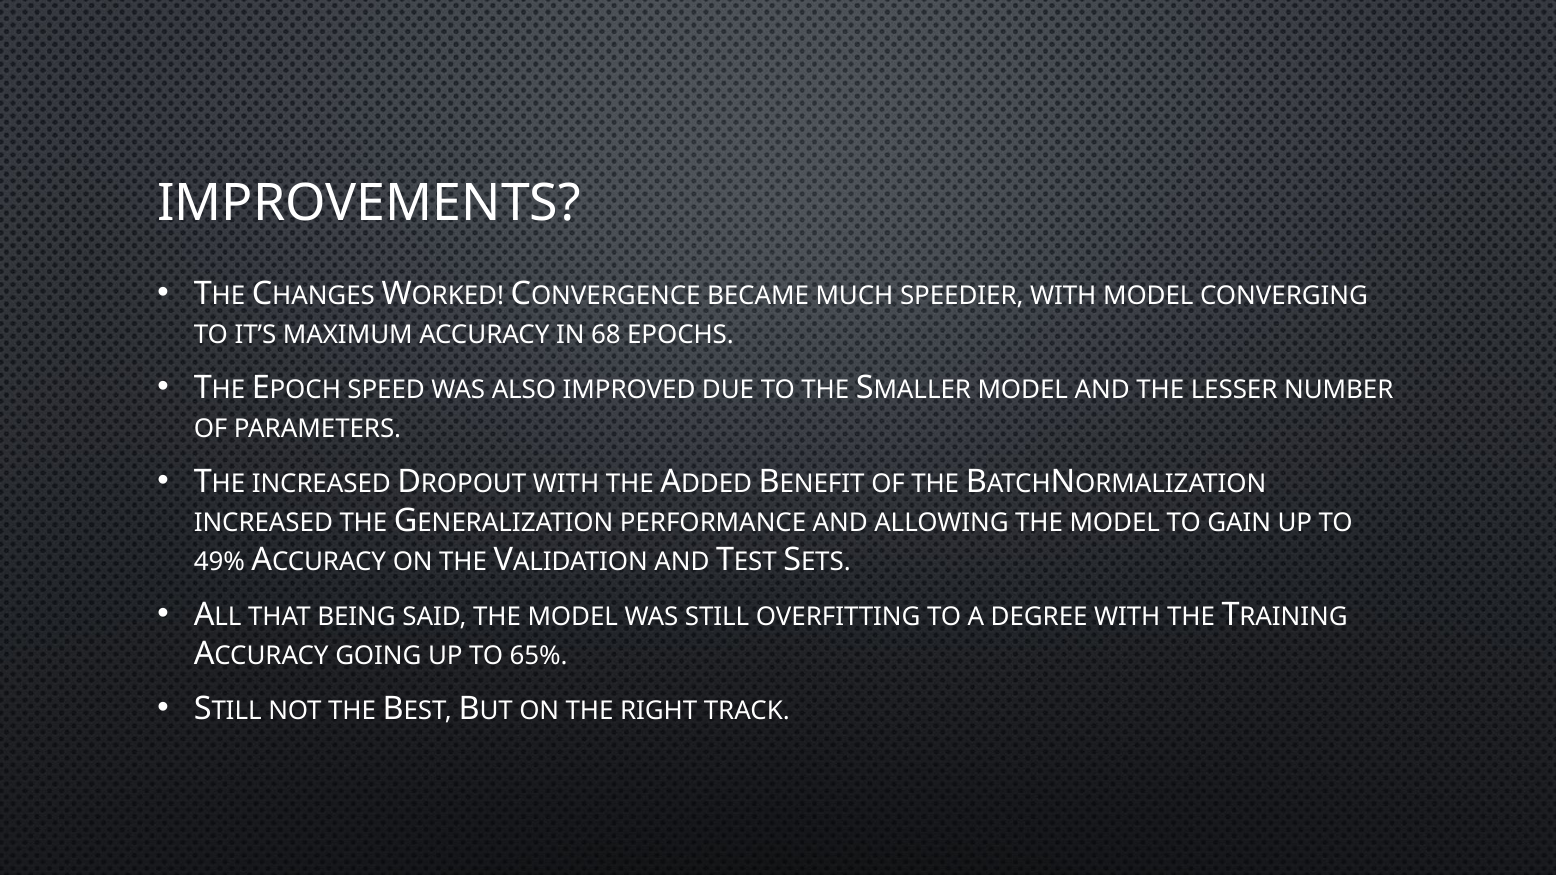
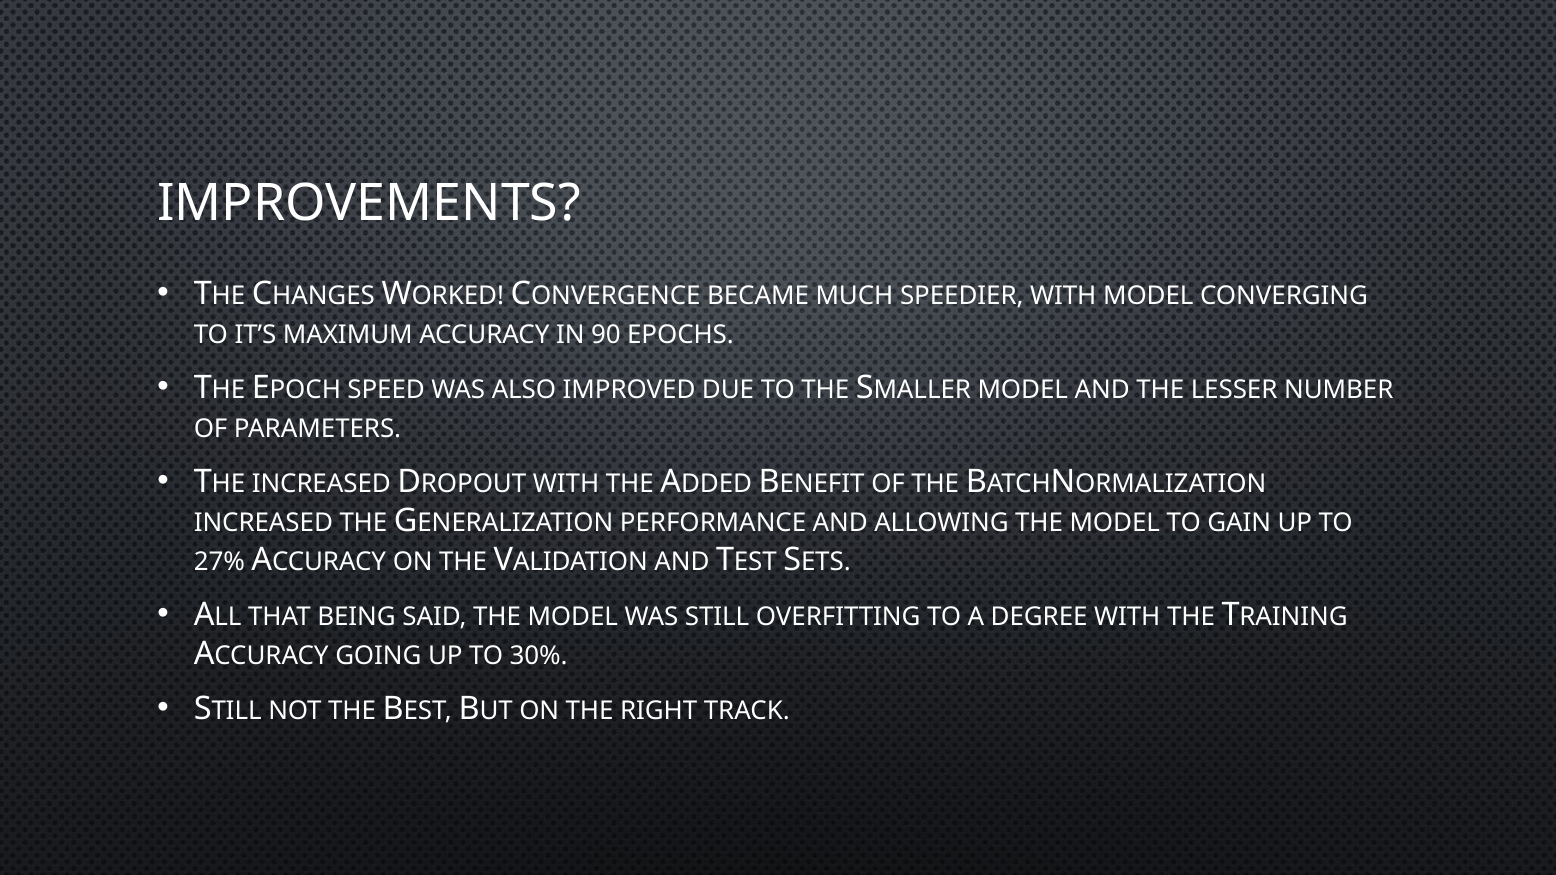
68: 68 -> 90
49%: 49% -> 27%
65%: 65% -> 30%
